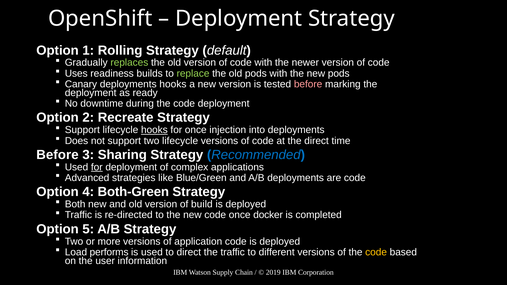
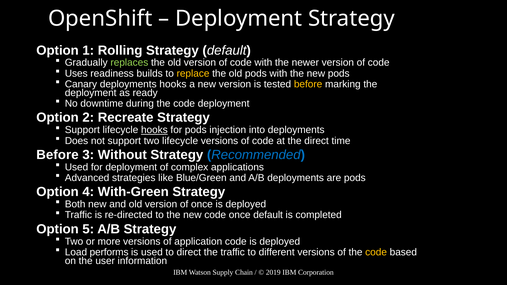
replace colour: light green -> yellow
before at (308, 84) colour: pink -> yellow
for once: once -> pods
Sharing: Sharing -> Without
for at (97, 167) underline: present -> none
are code: code -> pods
Both-Green: Both-Green -> With-Green
of build: build -> once
once docker: docker -> default
